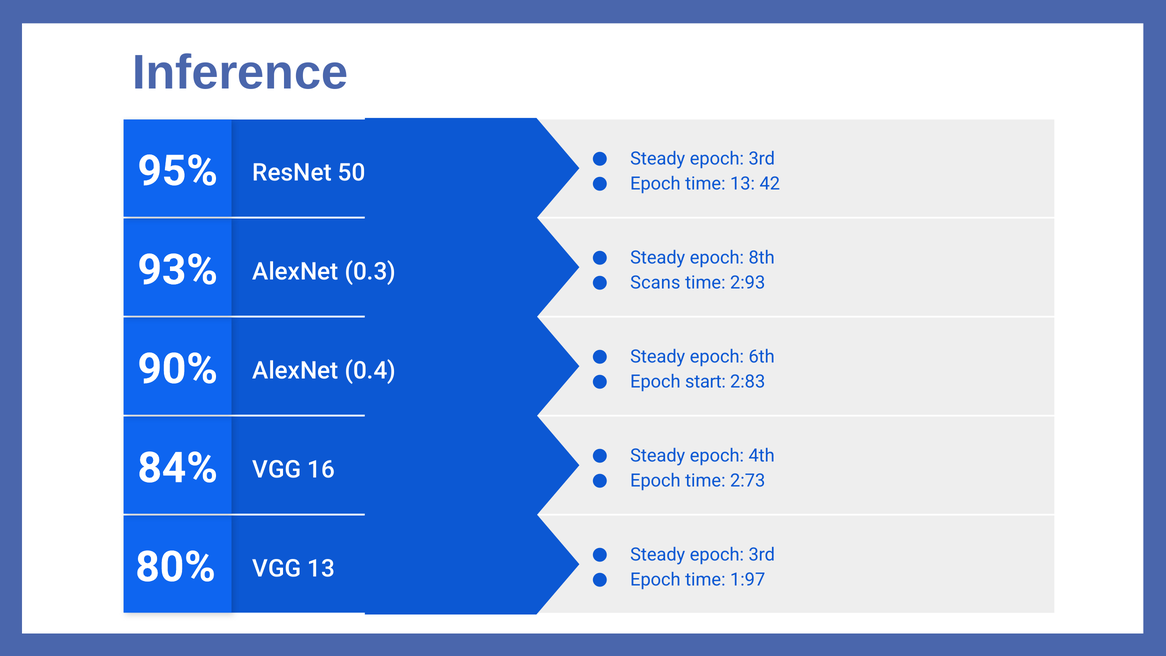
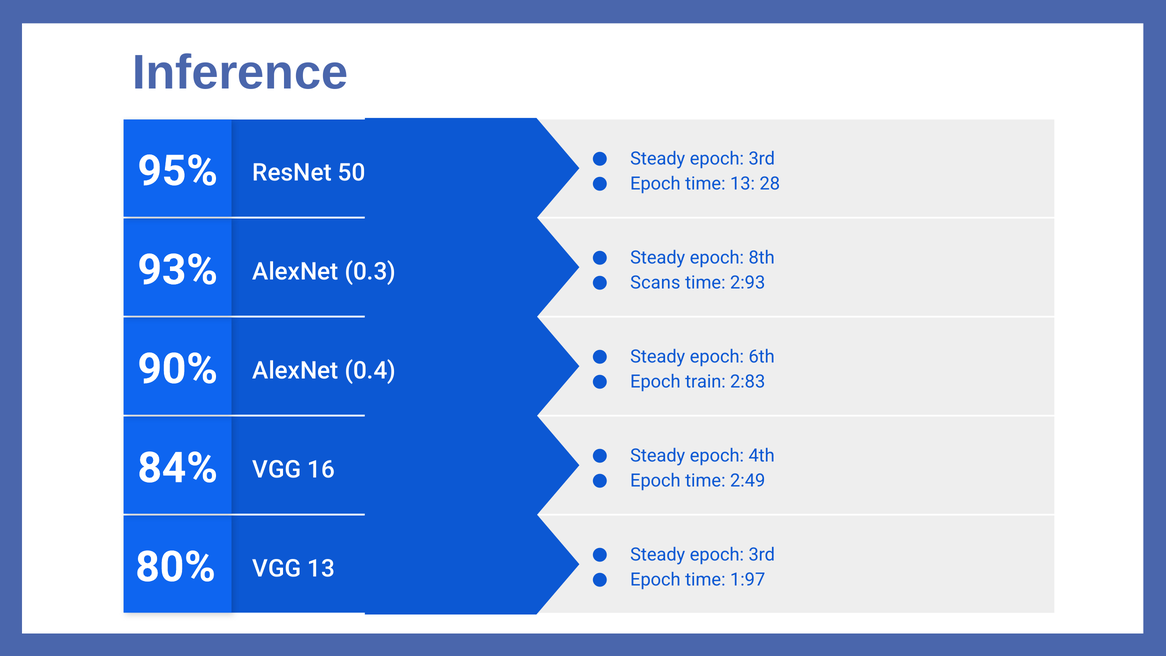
42: 42 -> 28
start: start -> train
2:73: 2:73 -> 2:49
